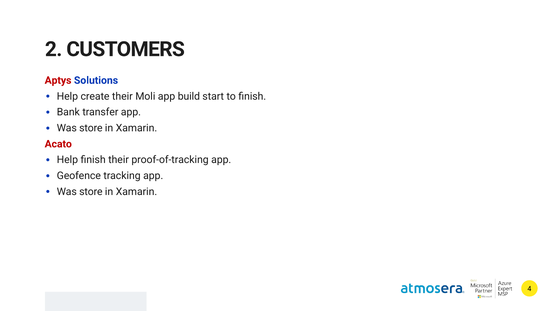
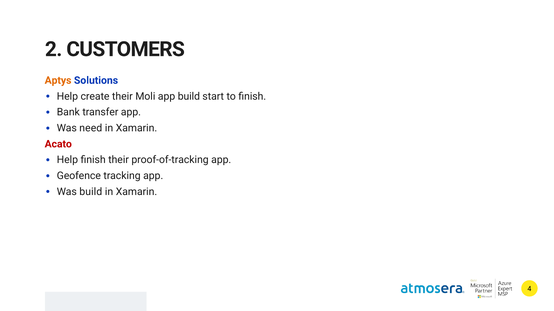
Aptys colour: red -> orange
store at (91, 128): store -> need
store at (91, 192): store -> build
